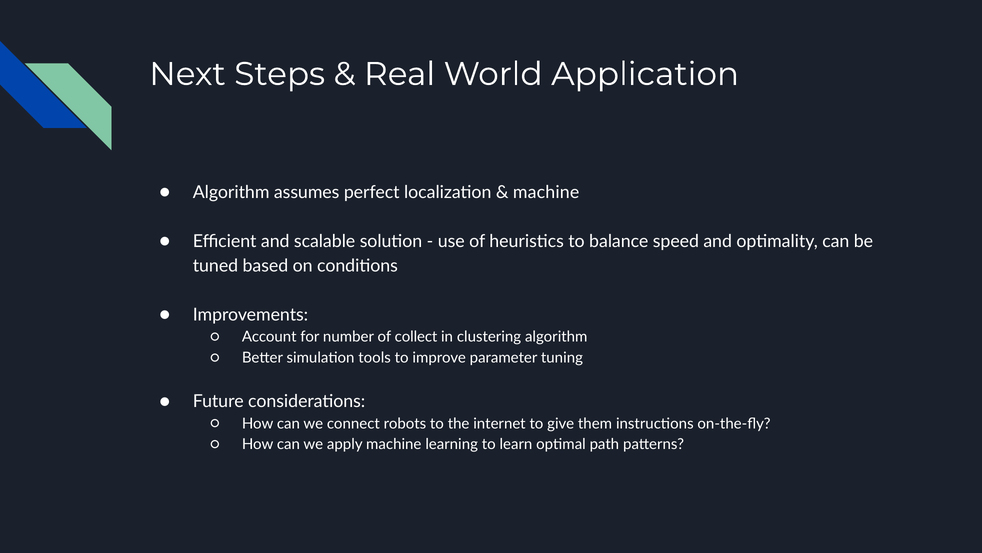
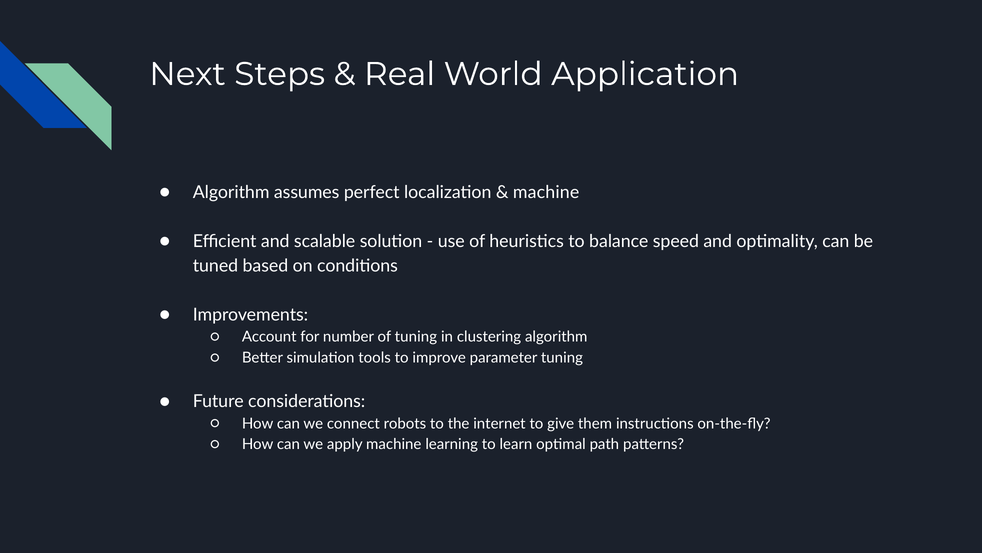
of collect: collect -> tuning
